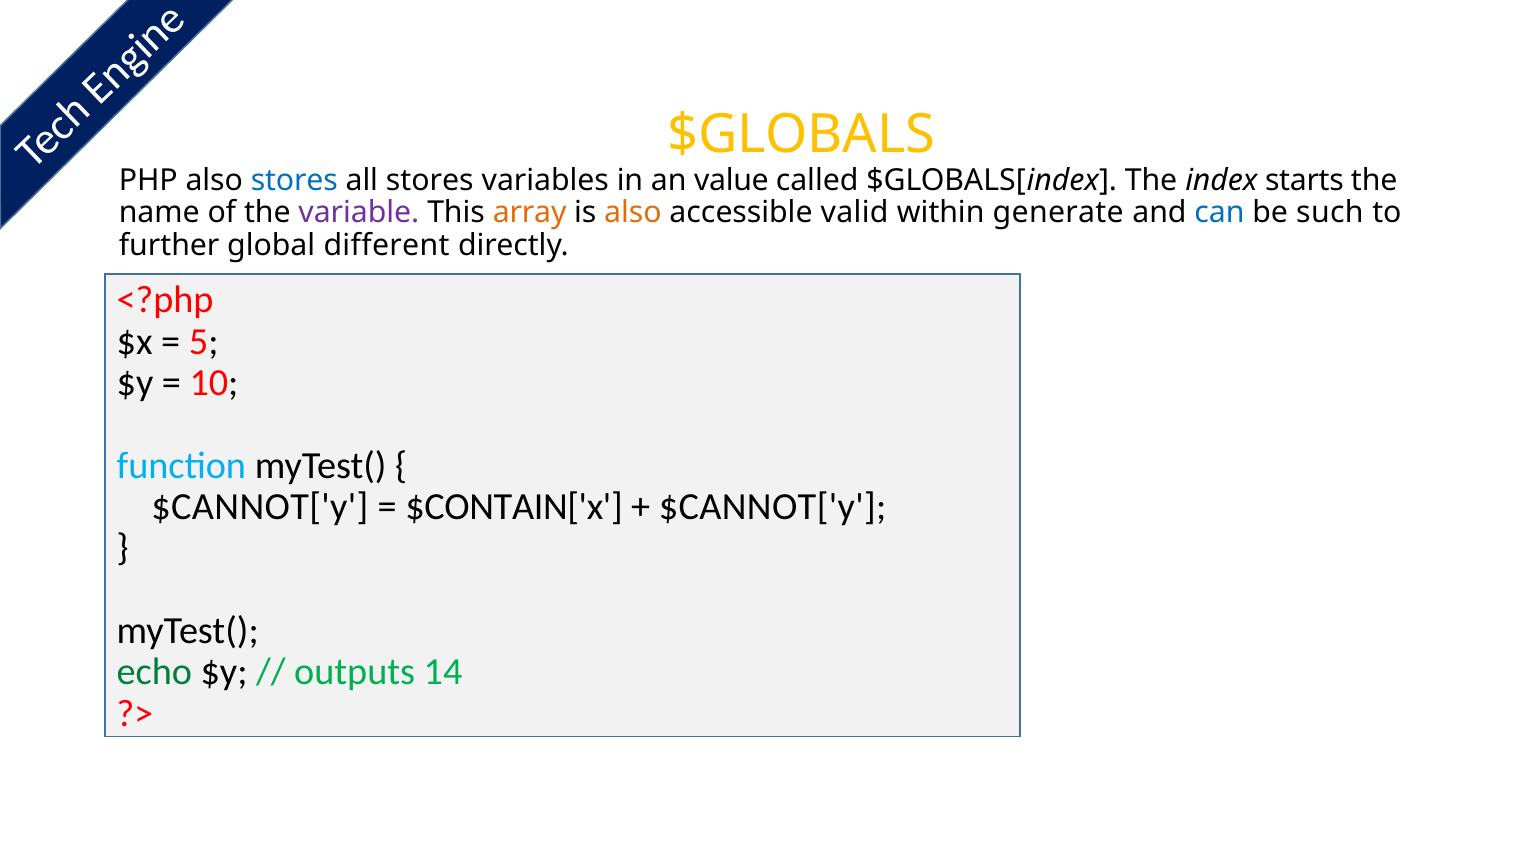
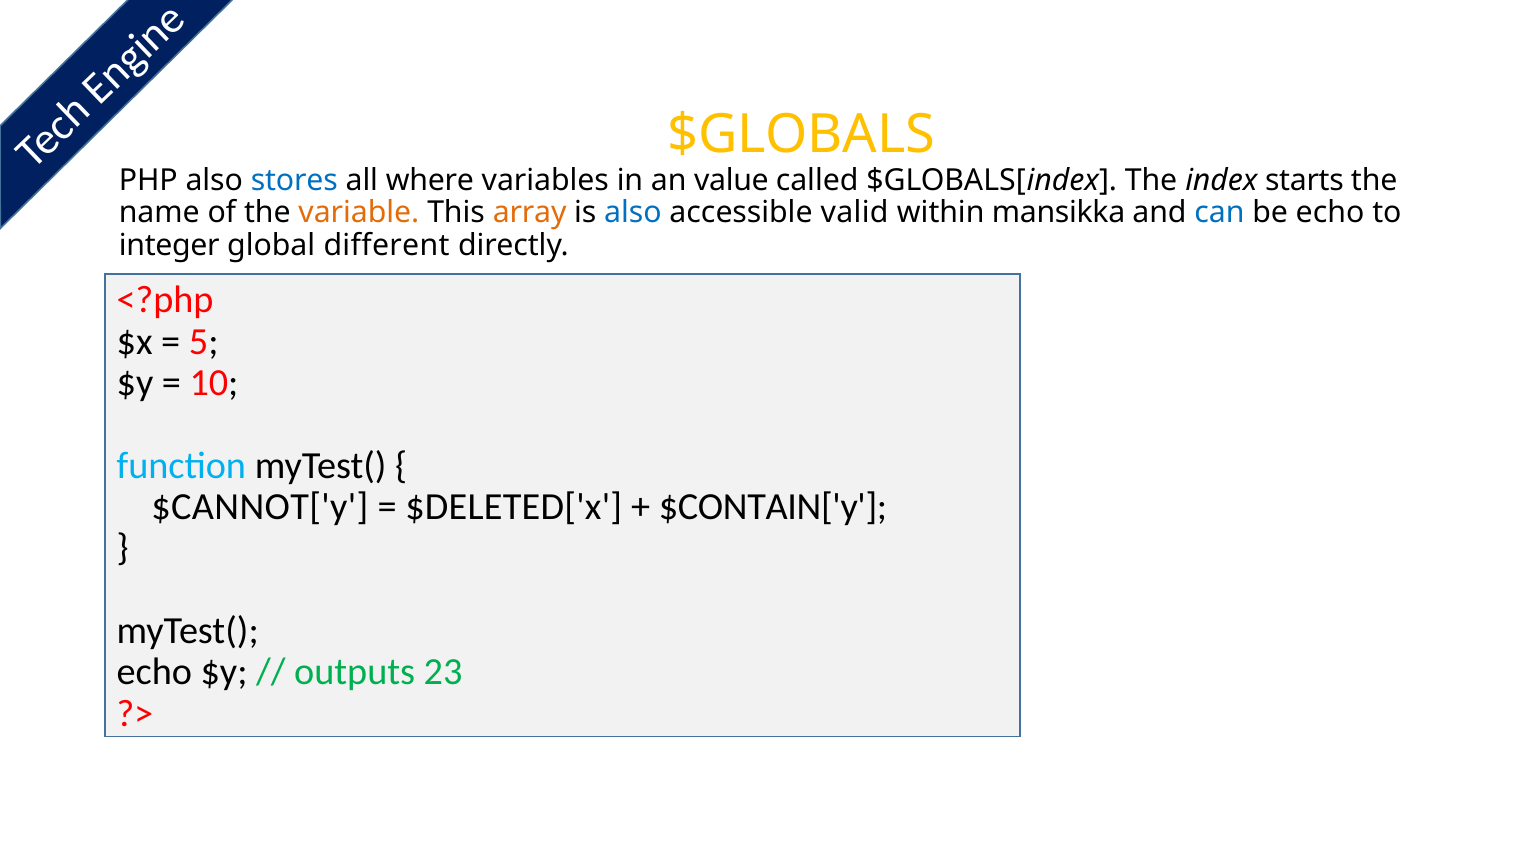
all stores: stores -> where
variable colour: purple -> orange
also at (633, 213) colour: orange -> blue
generate: generate -> mansikka
be such: such -> echo
further: further -> integer
$CONTAIN['x: $CONTAIN['x -> $DELETED['x
$CANNOT['y at (773, 507): $CANNOT['y -> $CONTAIN['y
echo at (154, 672) colour: green -> black
14: 14 -> 23
